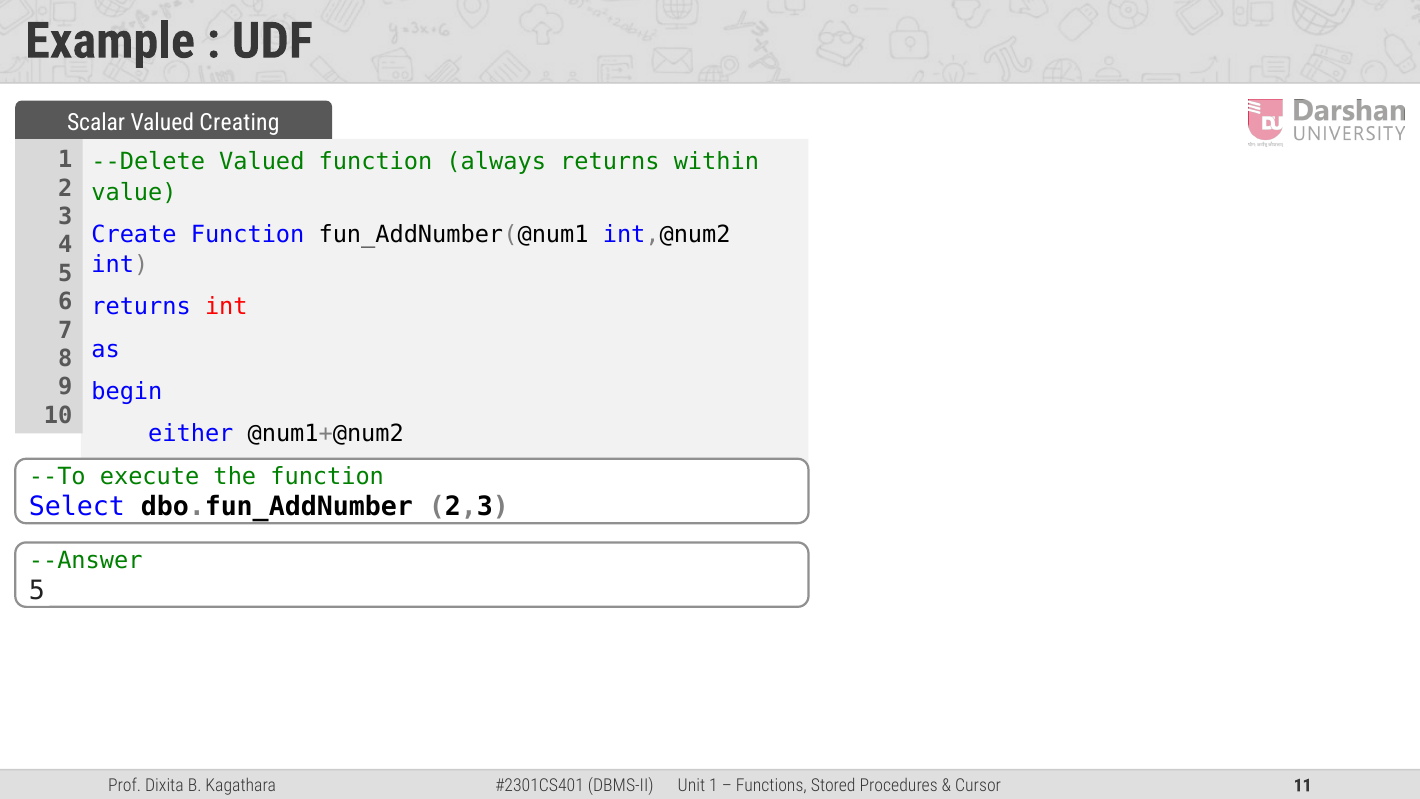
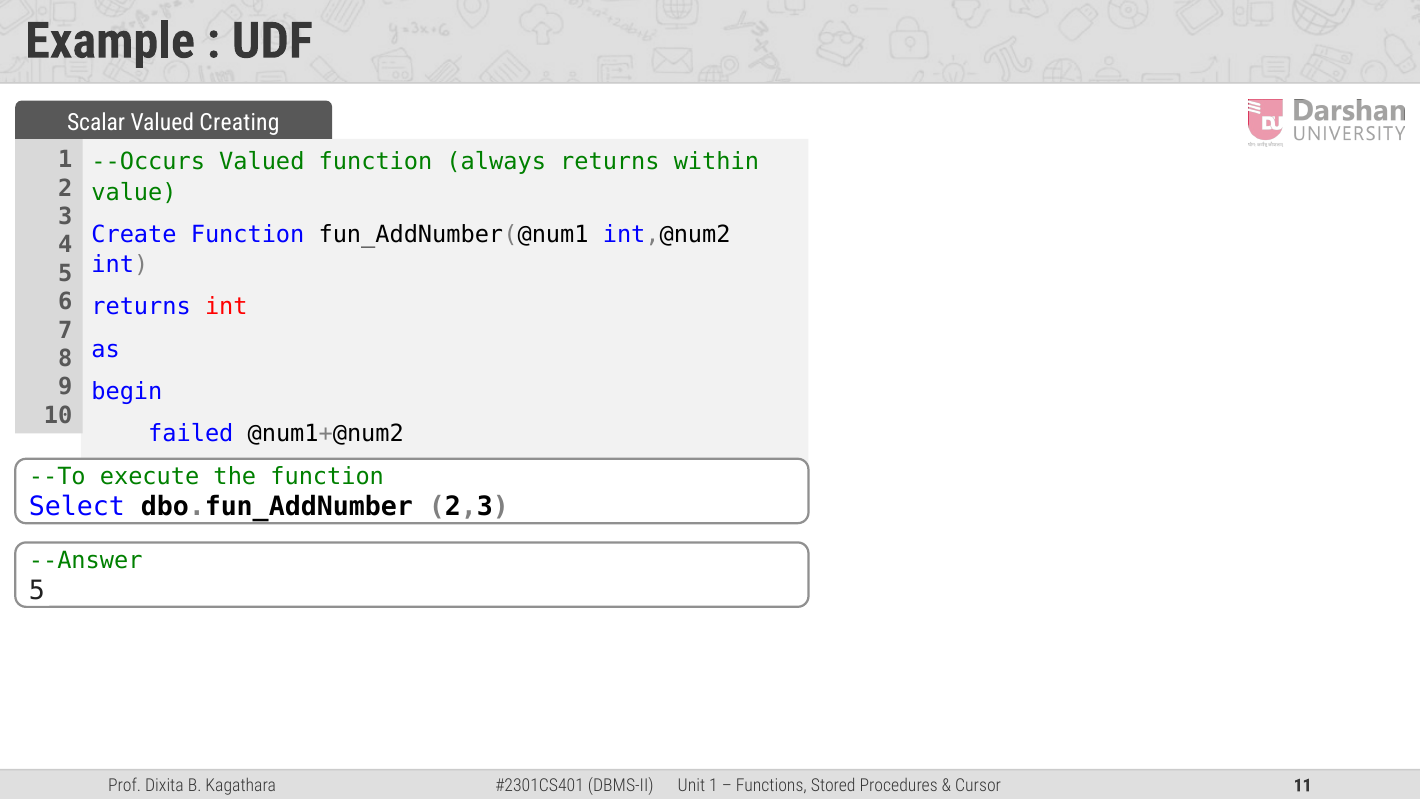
--Delete: --Delete -> --Occurs
either: either -> failed
